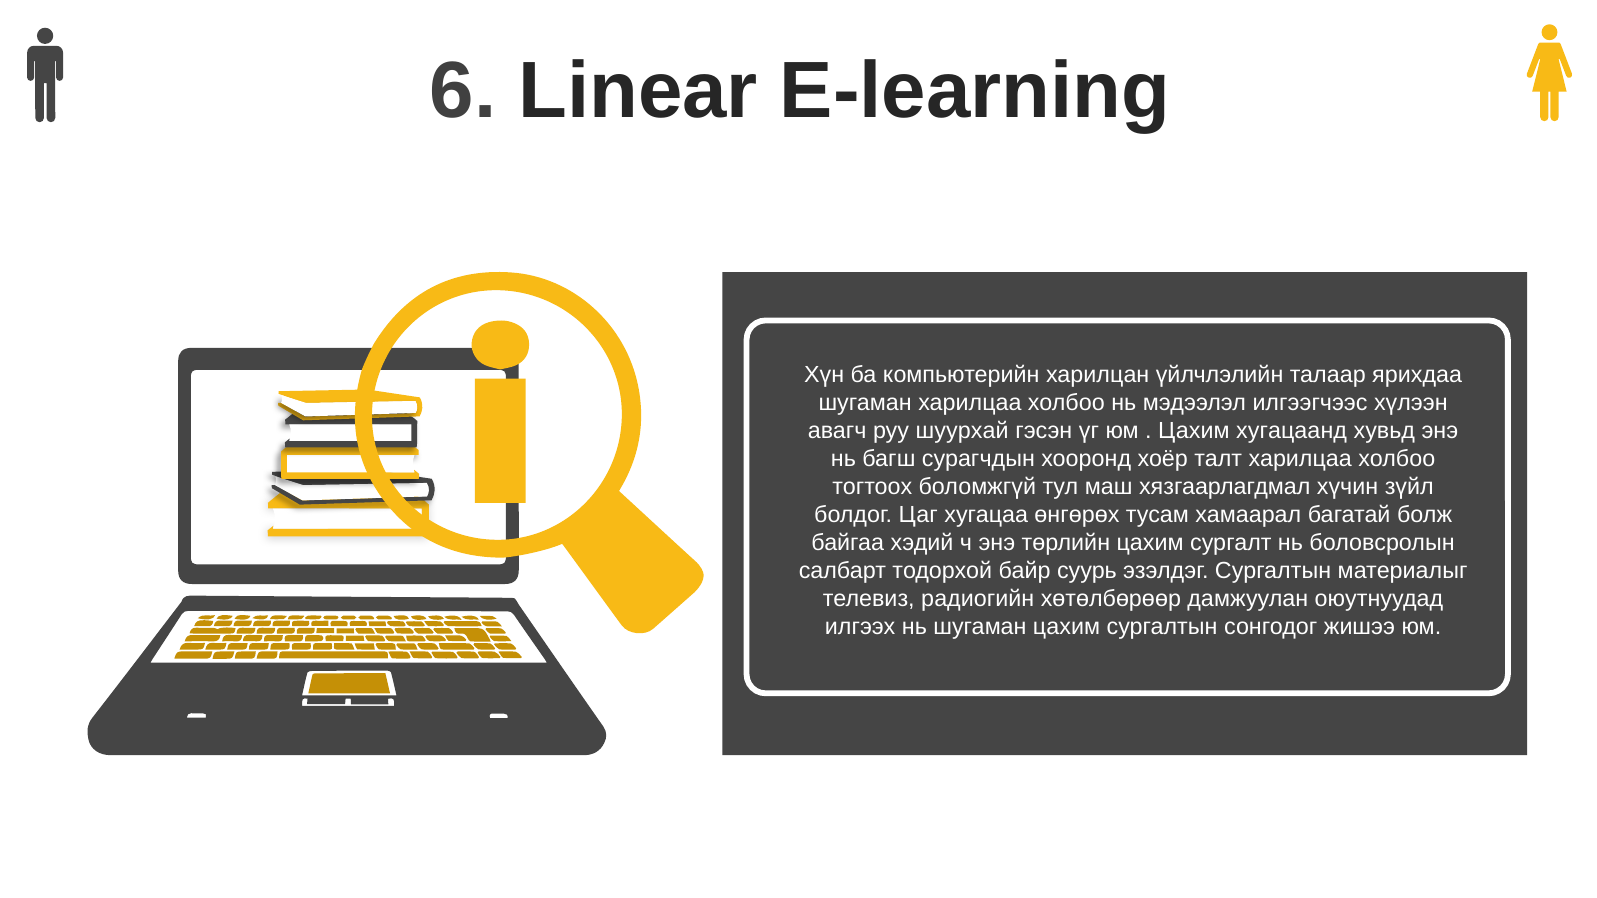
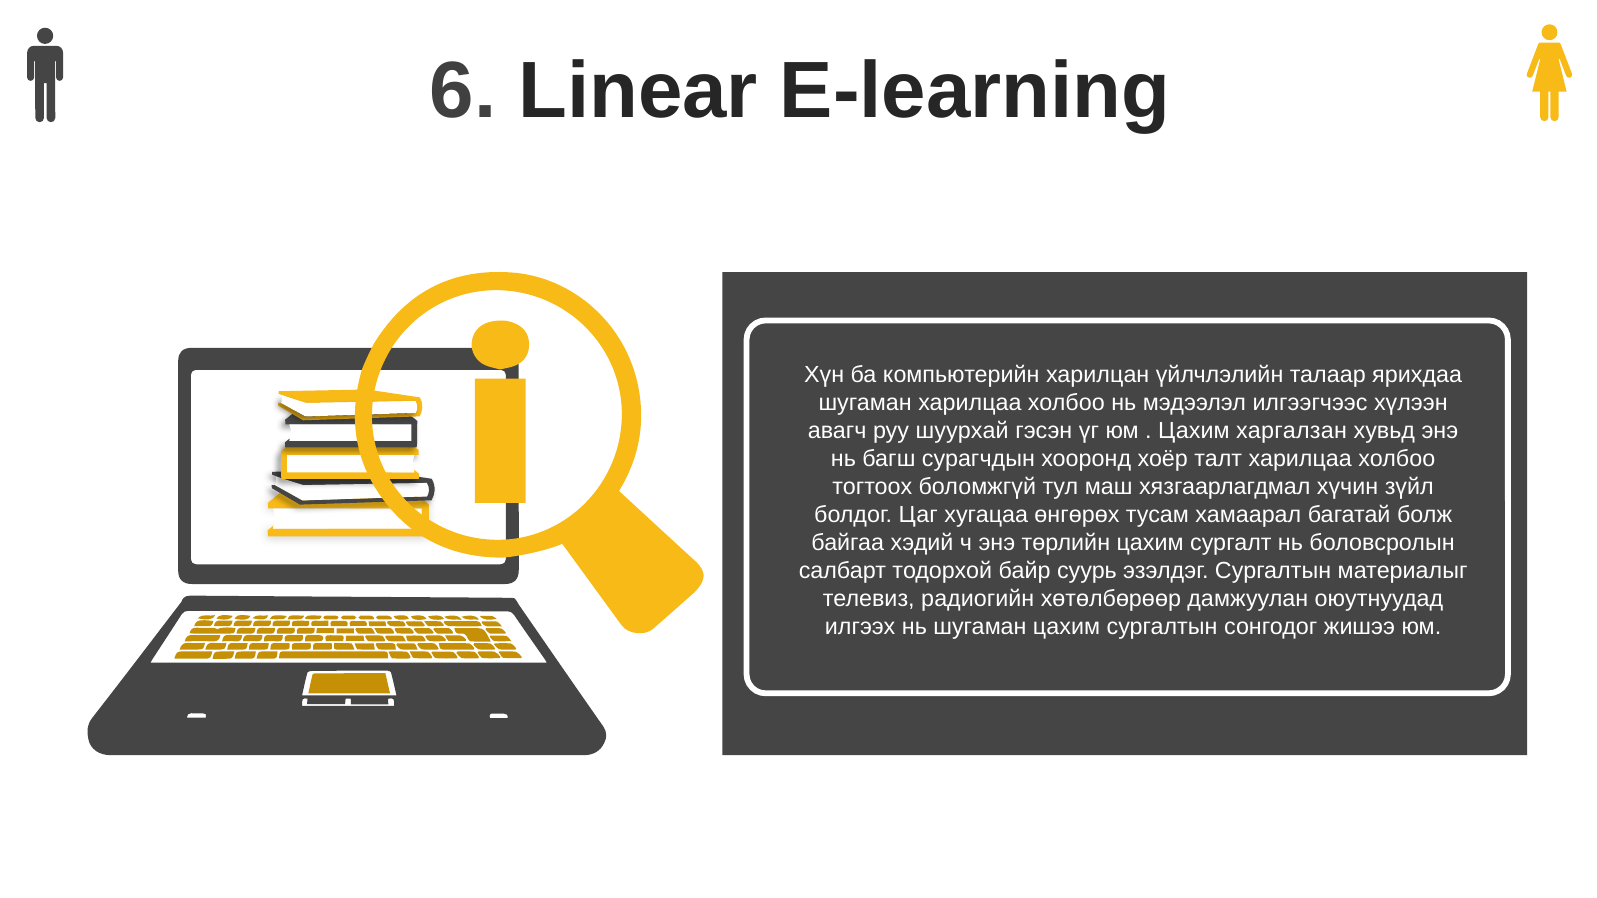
хугацаанд: хугацаанд -> харгалзан
